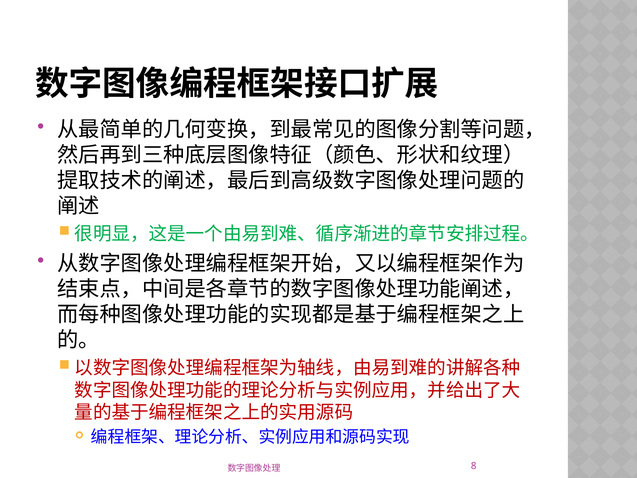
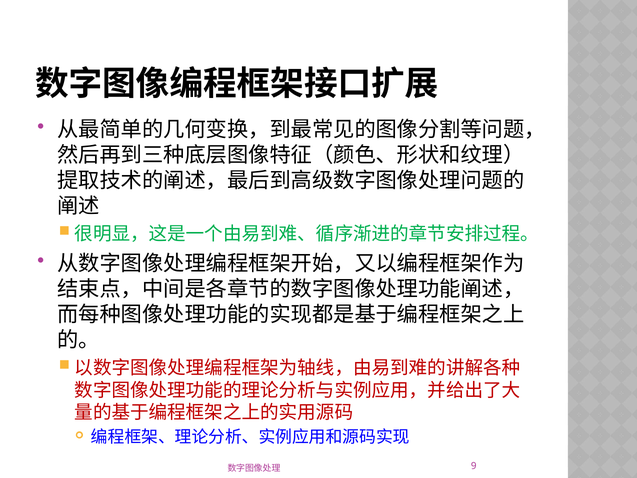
8: 8 -> 9
